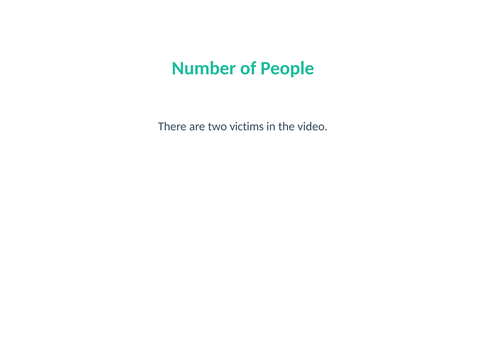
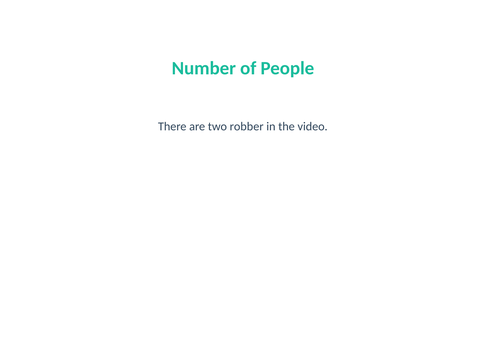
victims: victims -> robber
